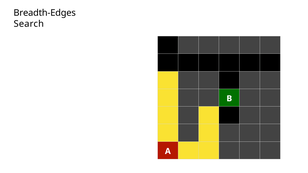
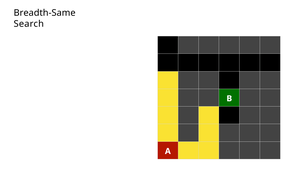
Breadth-Edges: Breadth-Edges -> Breadth-Same
